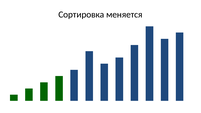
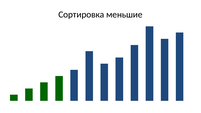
меняется: меняется -> меньшие
